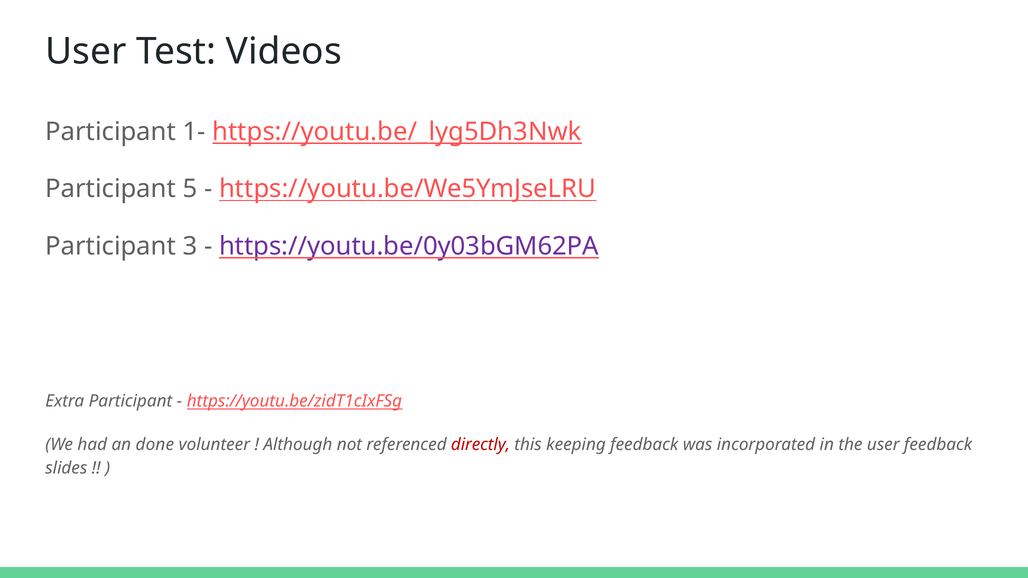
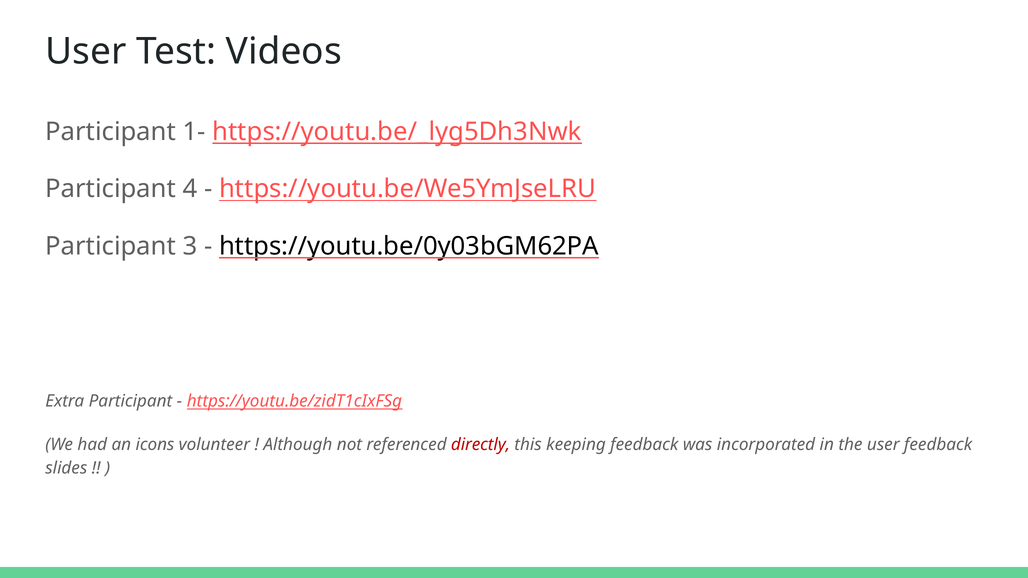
5: 5 -> 4
https://youtu.be/0y03bGM62PA colour: purple -> black
done: done -> icons
